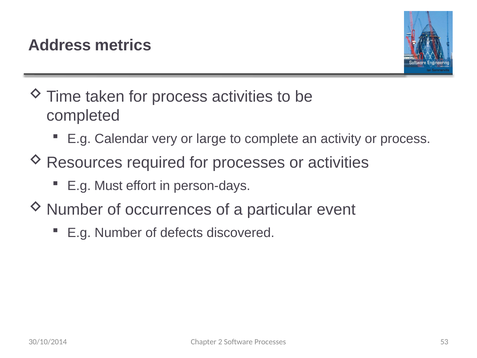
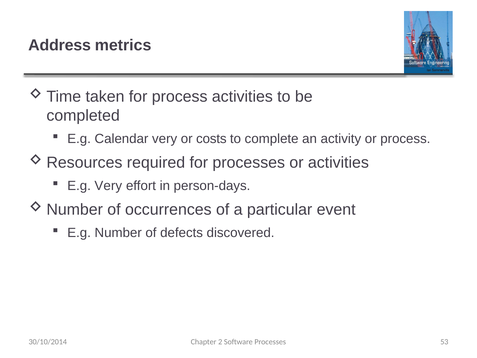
large: large -> costs
E.g Must: Must -> Very
